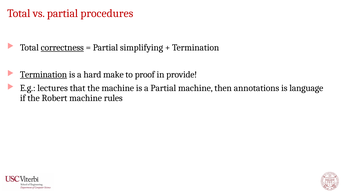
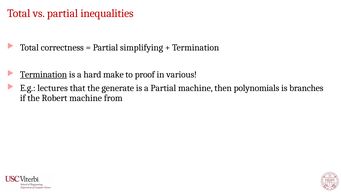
procedures: procedures -> inequalities
correctness underline: present -> none
provide: provide -> various
the machine: machine -> generate
annotations: annotations -> polynomials
language: language -> branches
rules: rules -> from
